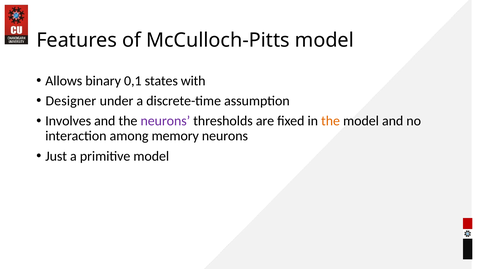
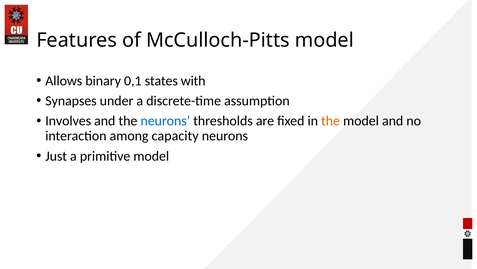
Designer: Designer -> Synapses
neurons at (165, 121) colour: purple -> blue
memory: memory -> capacity
